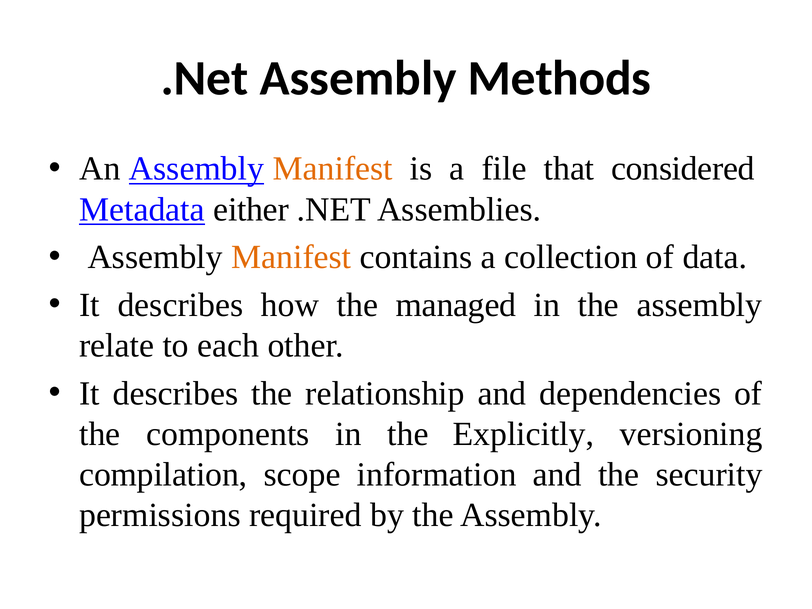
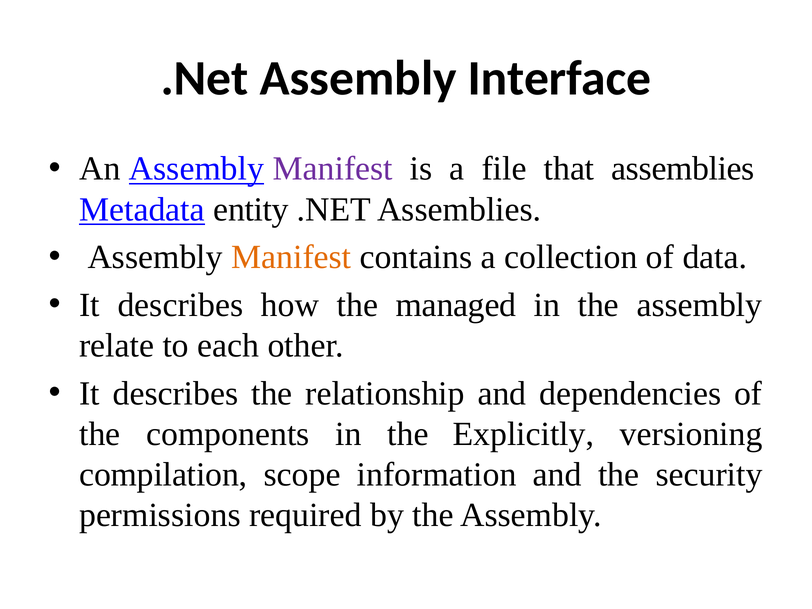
Methods: Methods -> Interface
Manifest at (333, 169) colour: orange -> purple
that considered: considered -> assemblies
either: either -> entity
